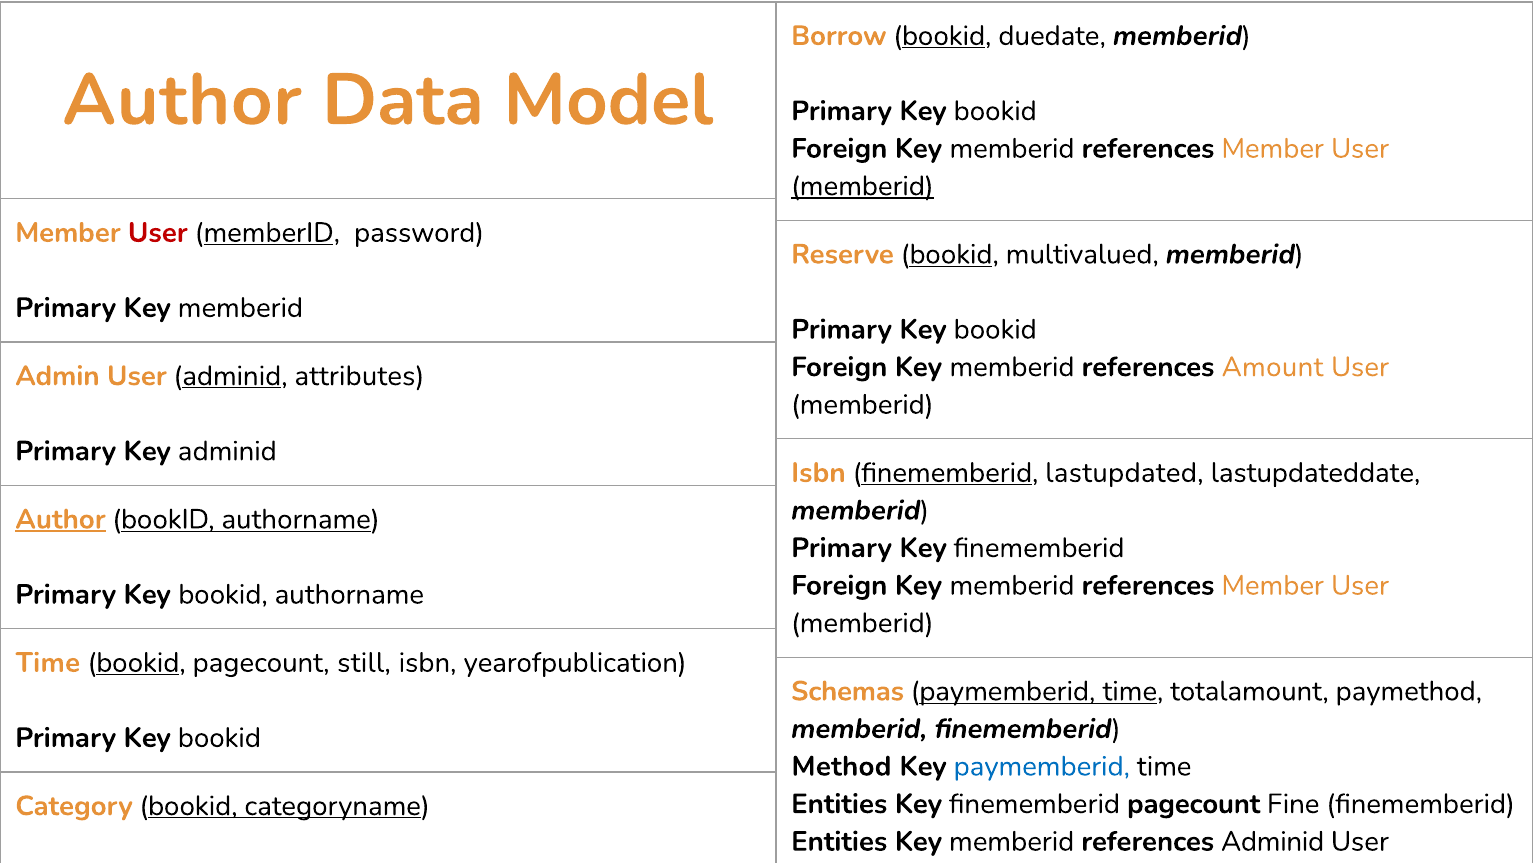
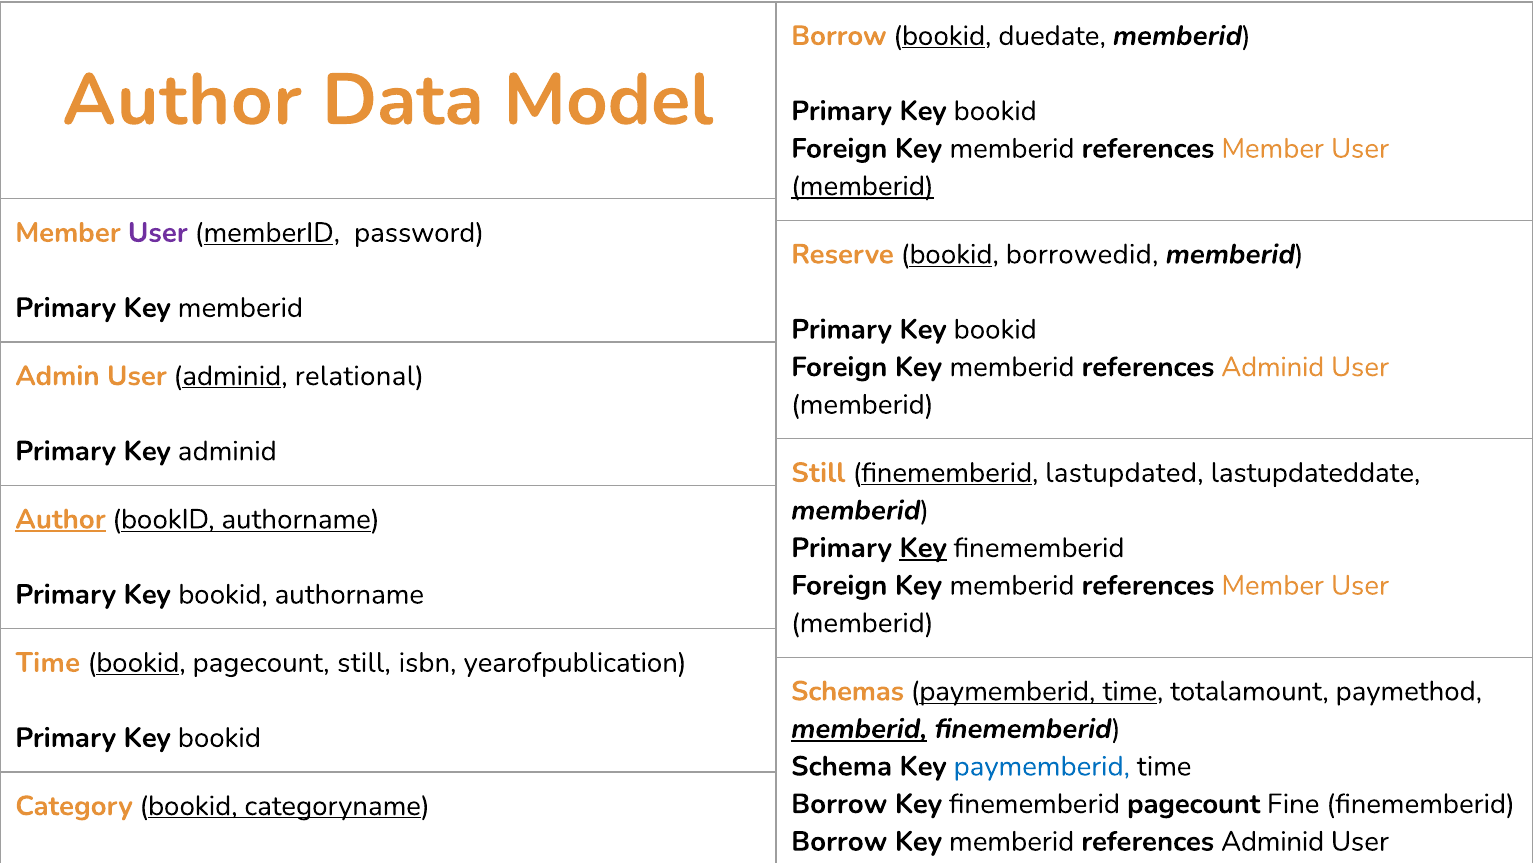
User at (158, 232) colour: red -> purple
multivalued: multivalued -> borrowedid
Amount at (1272, 367): Amount -> Adminid
attributes: attributes -> relational
Isbn at (818, 472): Isbn -> Still
Key at (923, 547) underline: none -> present
memberid at (859, 728) underline: none -> present
Method: Method -> Schema
Entities at (839, 803): Entities -> Borrow
Entities at (839, 841): Entities -> Borrow
